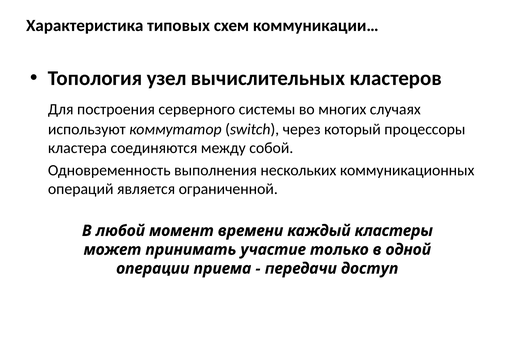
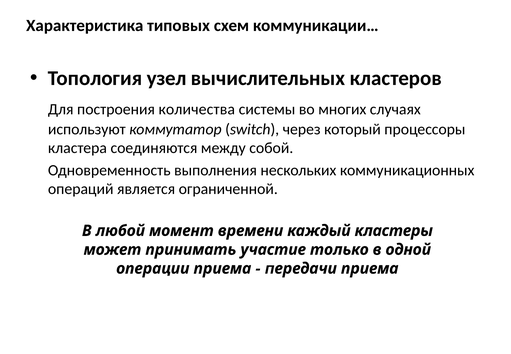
серверного: серверного -> количества
доступ at (370, 268): доступ -> приема
